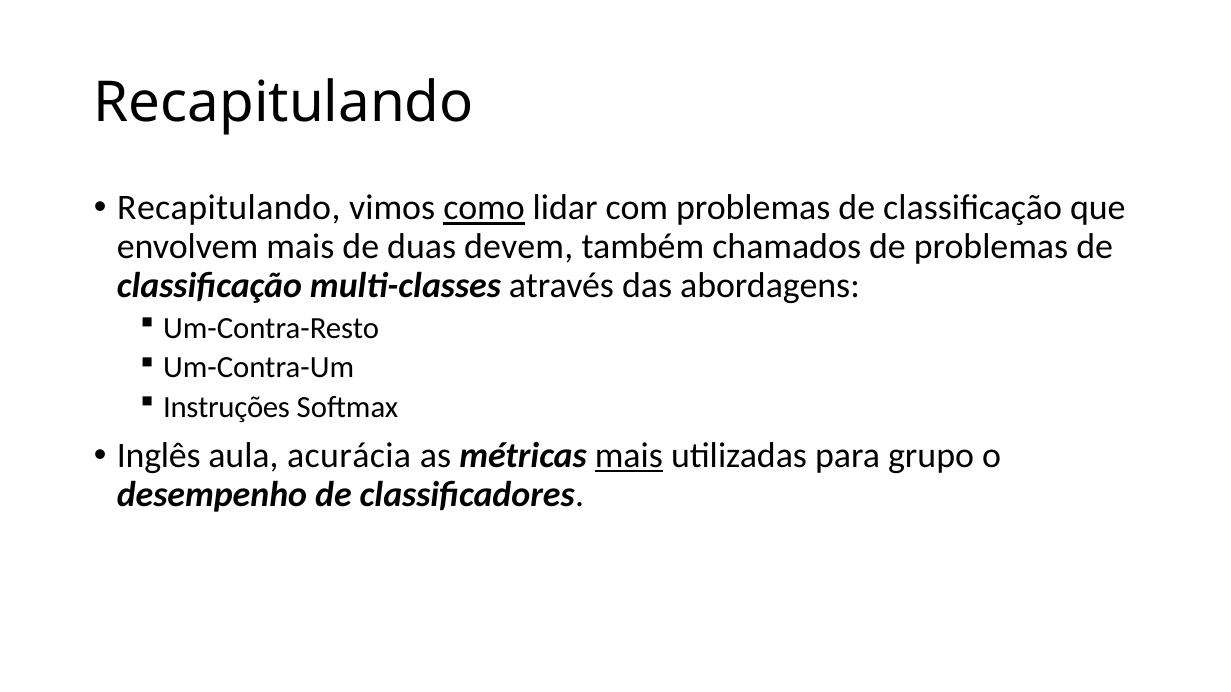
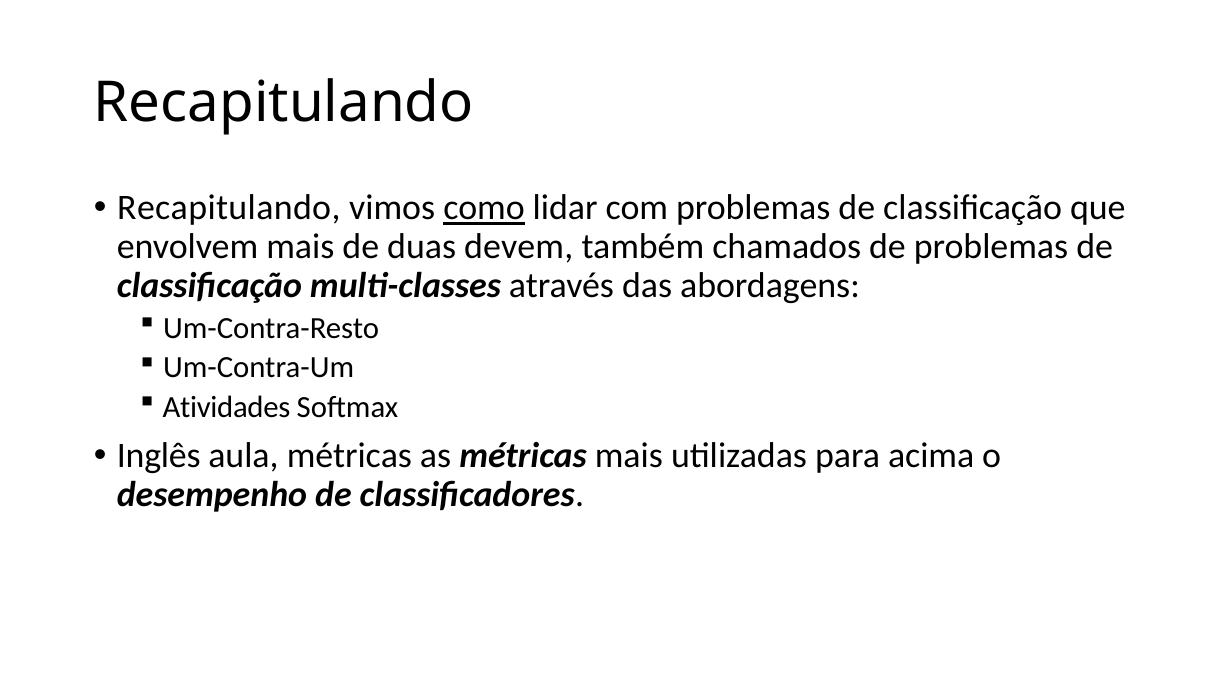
Instruções: Instruções -> Atividades
aula acurácia: acurácia -> métricas
mais at (629, 456) underline: present -> none
grupo: grupo -> acima
